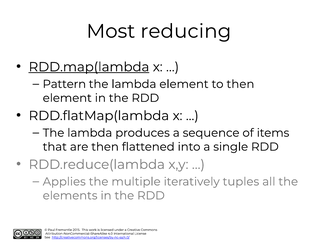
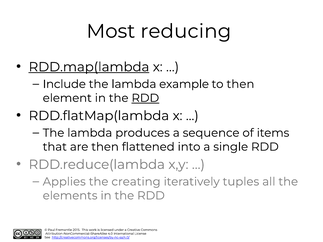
Pattern: Pattern -> Include
lambda element: element -> example
RDD at (145, 98) underline: none -> present
multiple: multiple -> creating
